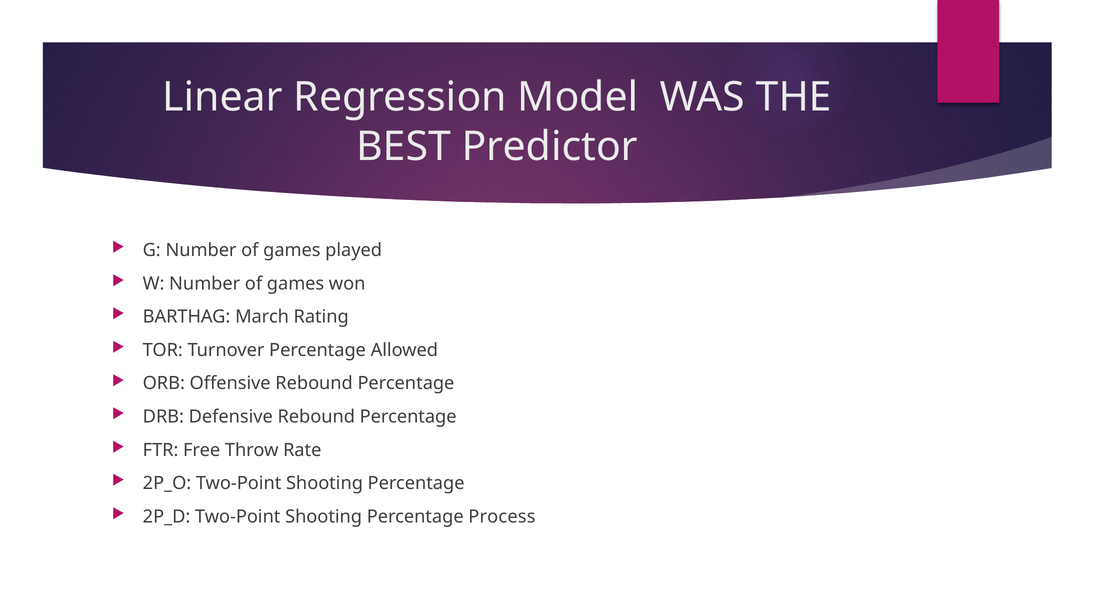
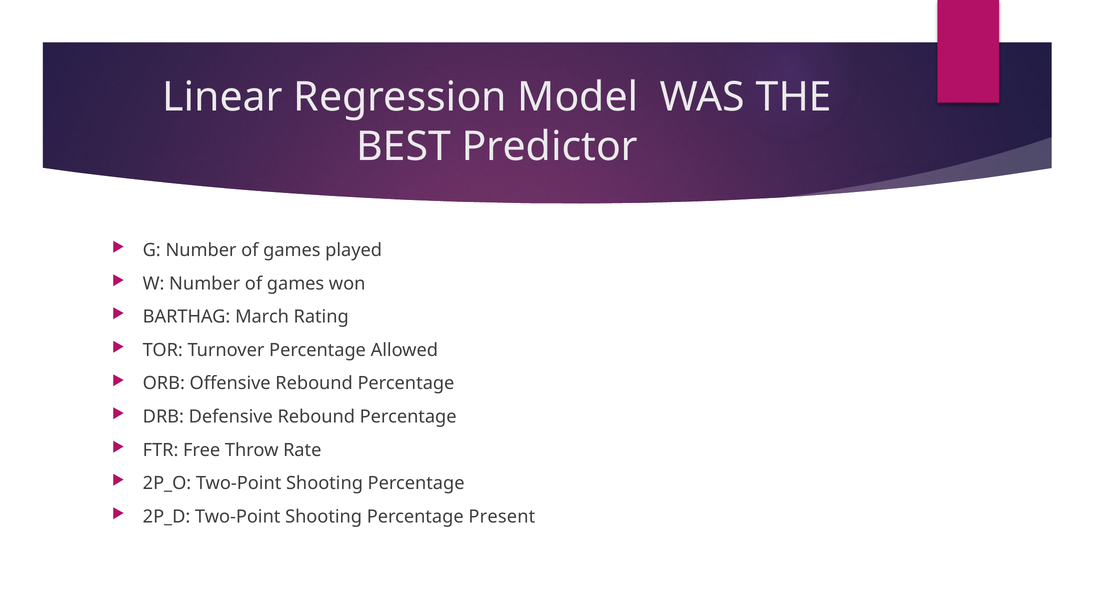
Process: Process -> Present
